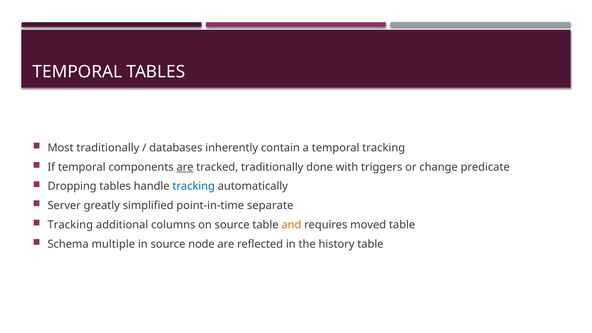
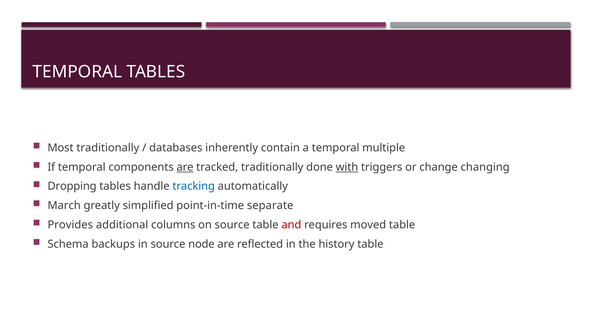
temporal tracking: tracking -> multiple
with underline: none -> present
predicate: predicate -> changing
Server: Server -> March
Tracking at (70, 225): Tracking -> Provides
and colour: orange -> red
multiple: multiple -> backups
